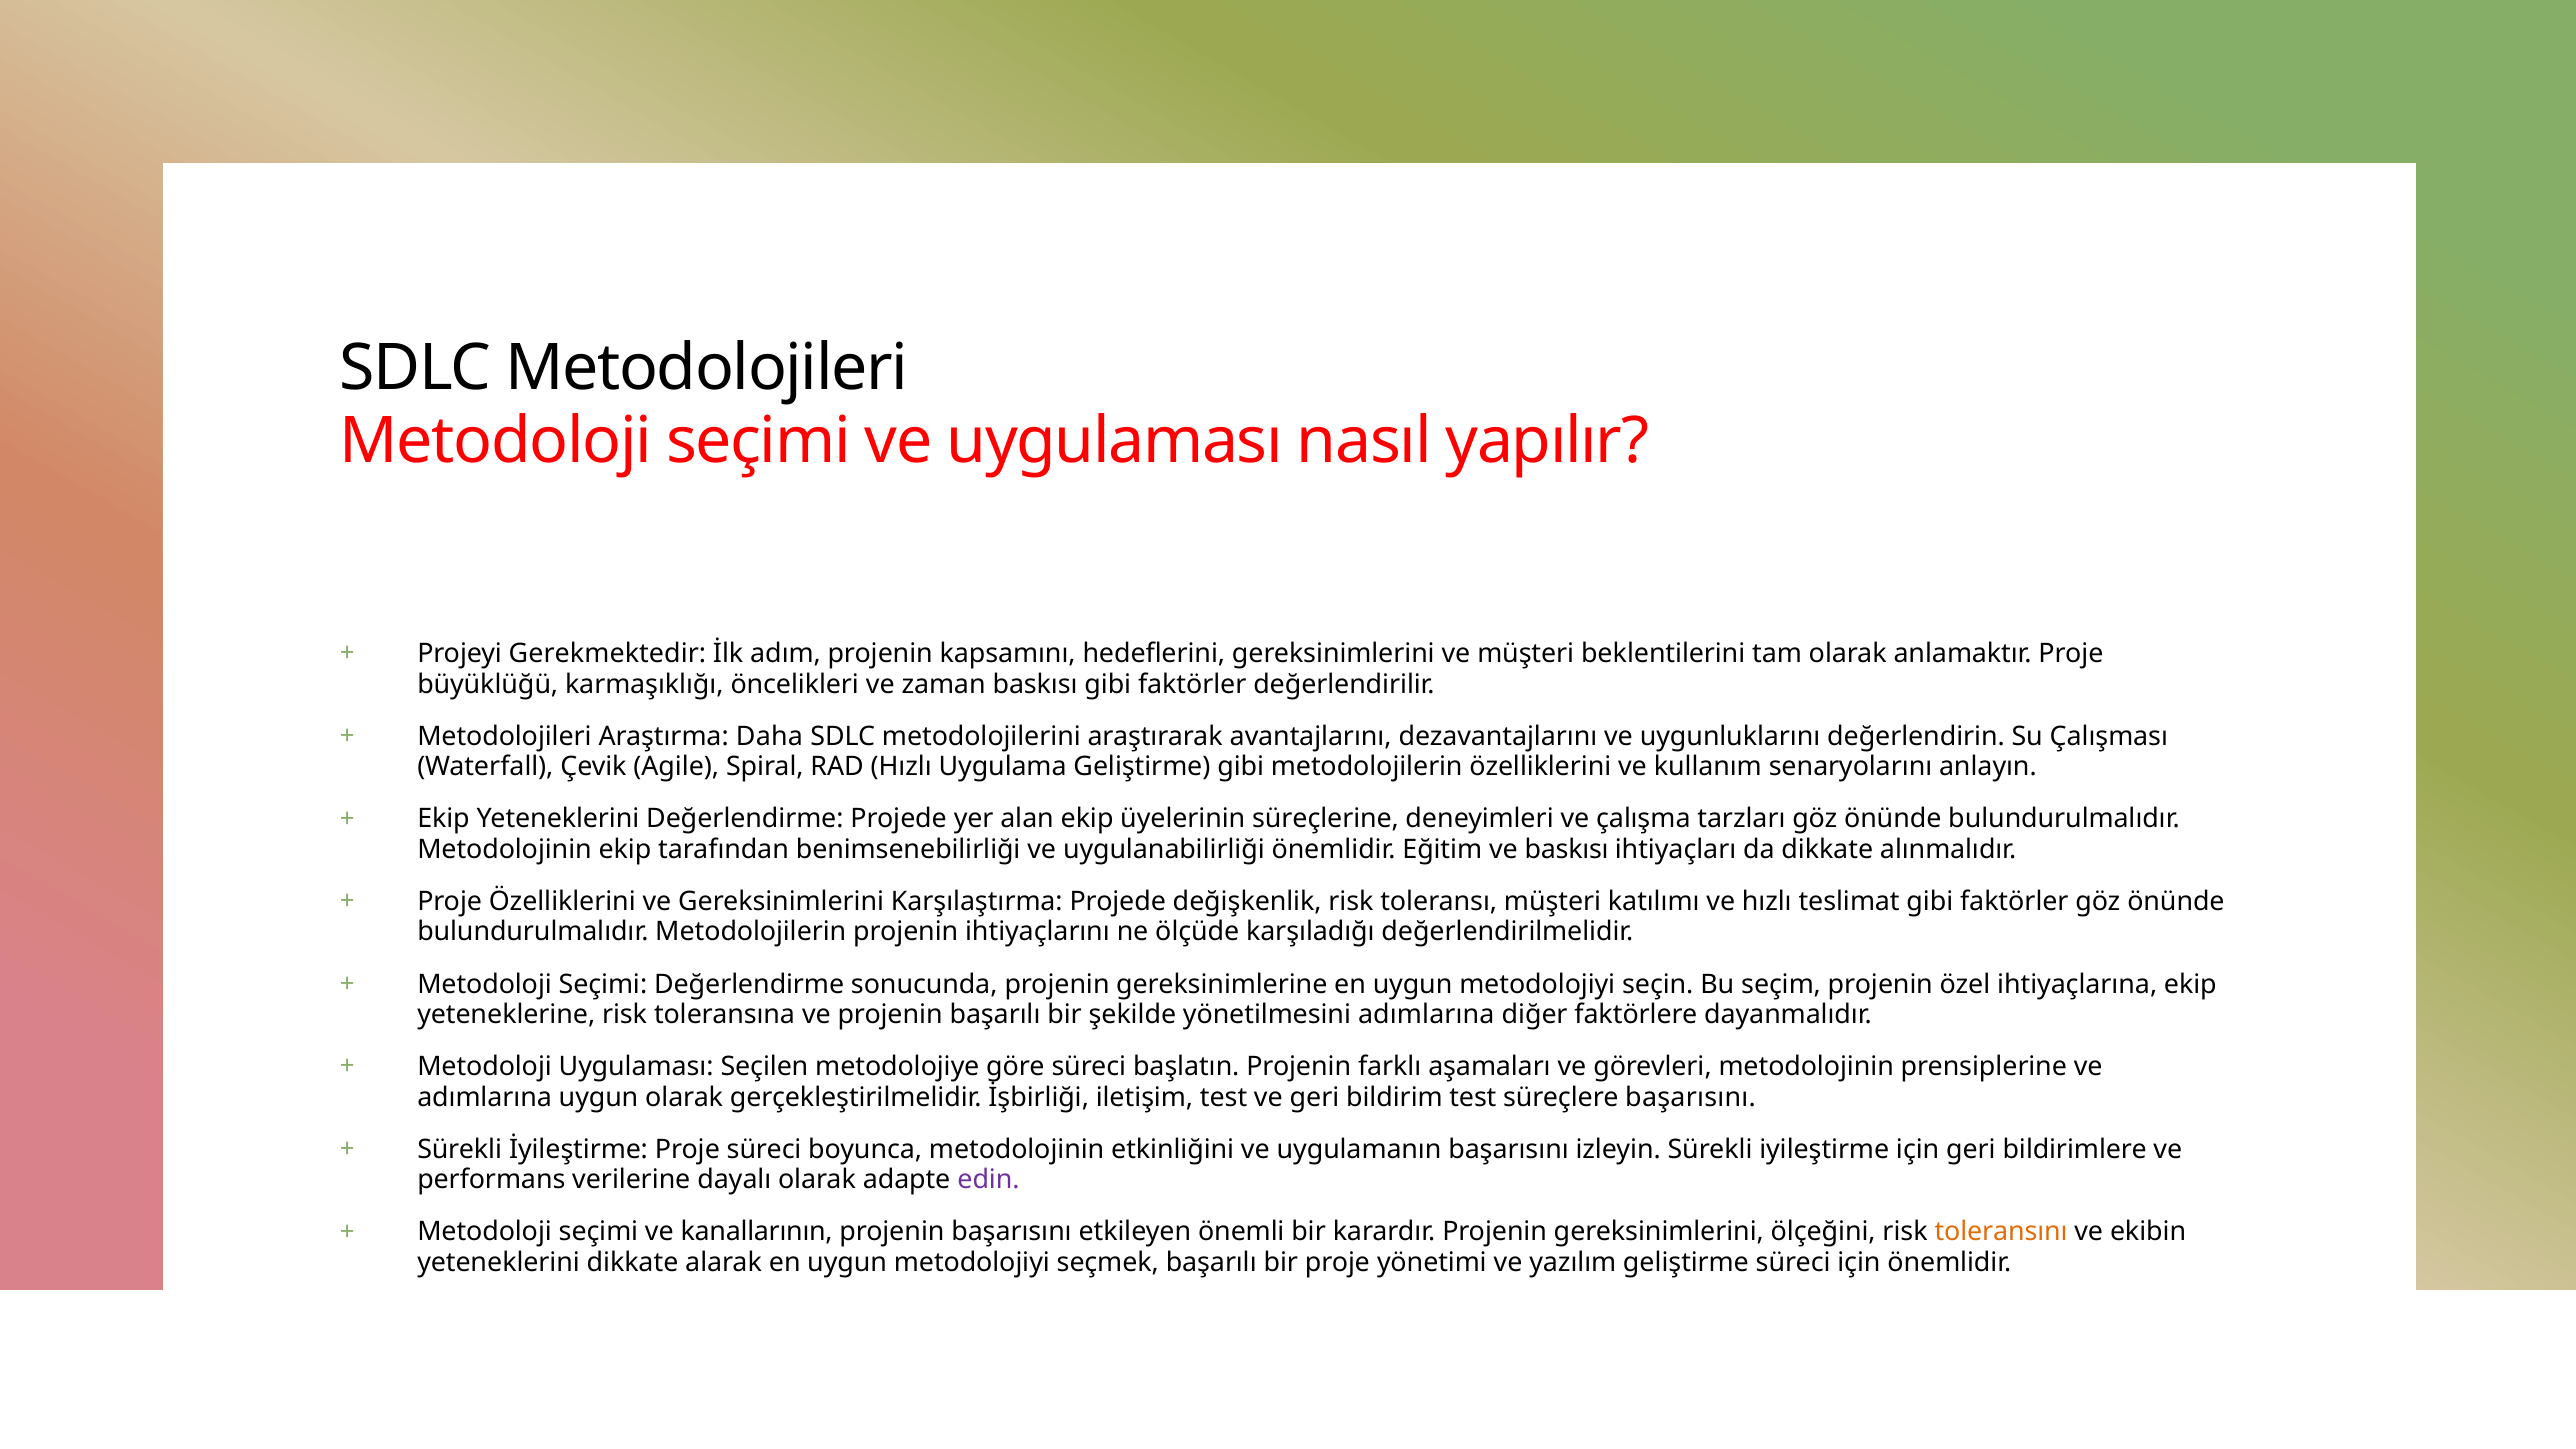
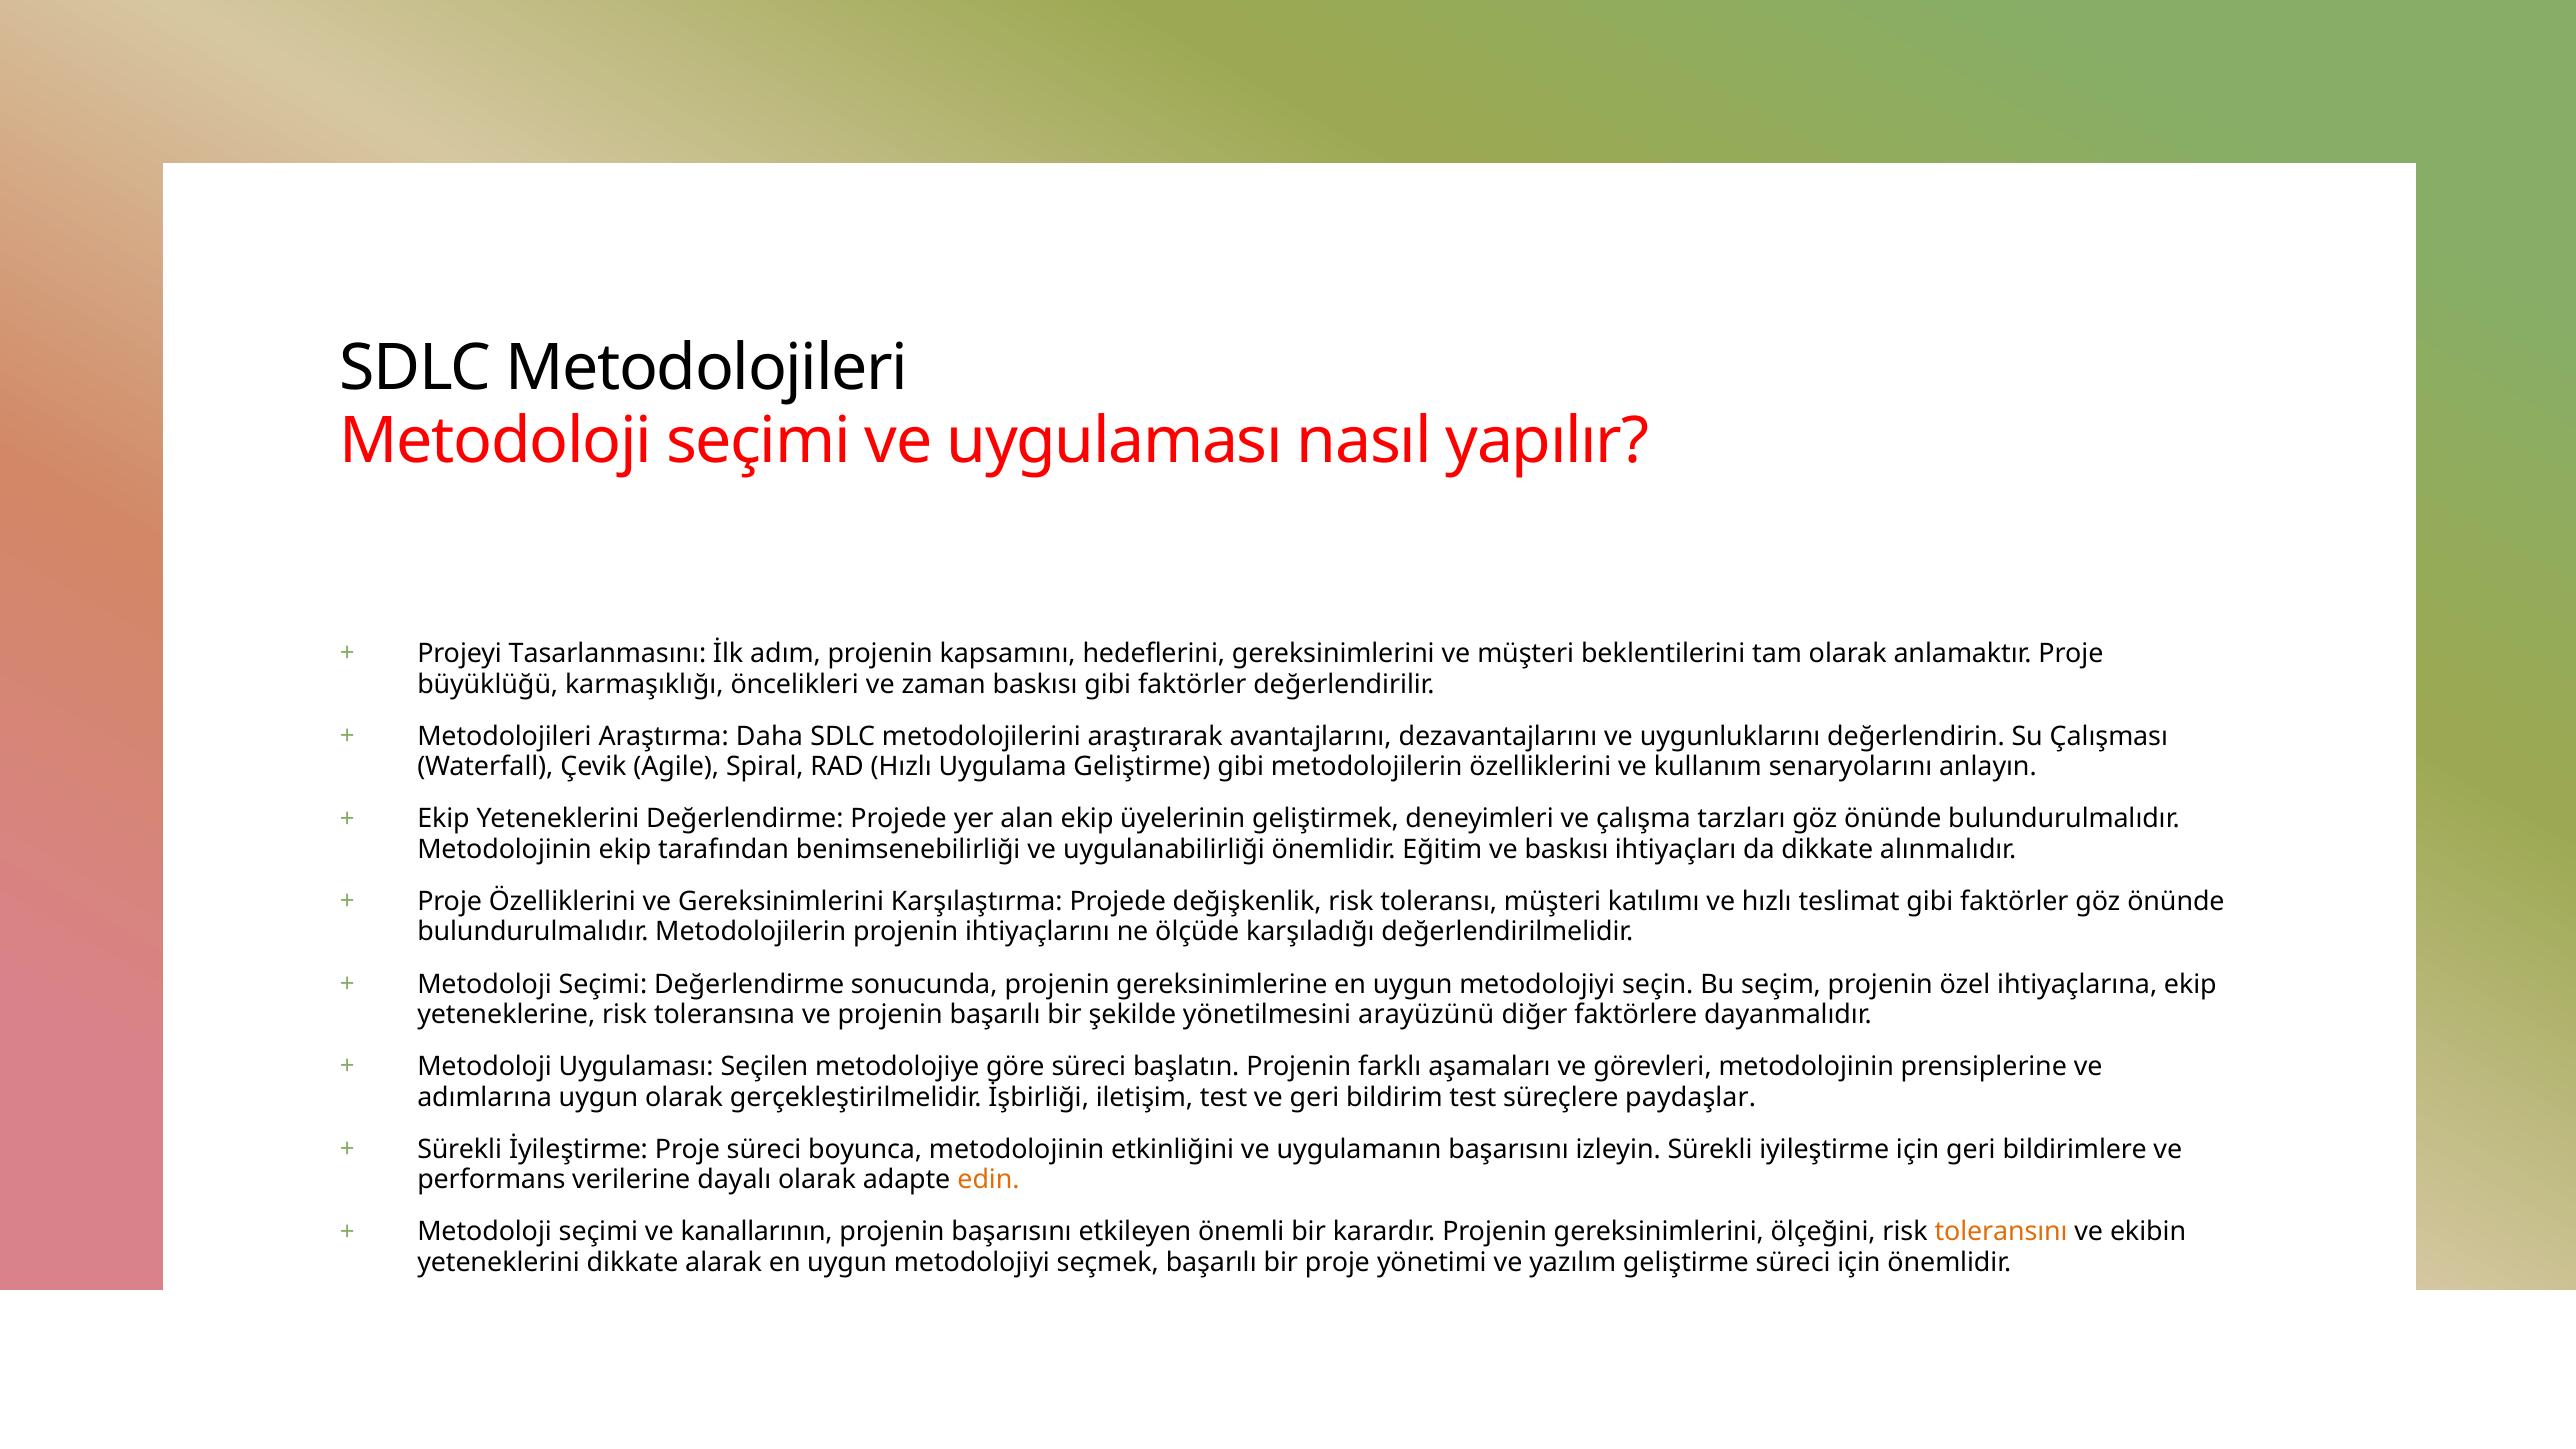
Gerekmektedir: Gerekmektedir -> Tasarlanmasını
süreçlerine: süreçlerine -> geliştirmek
yönetilmesini adımlarına: adımlarına -> arayüzünü
süreçlere başarısını: başarısını -> paydaşlar
edin colour: purple -> orange
